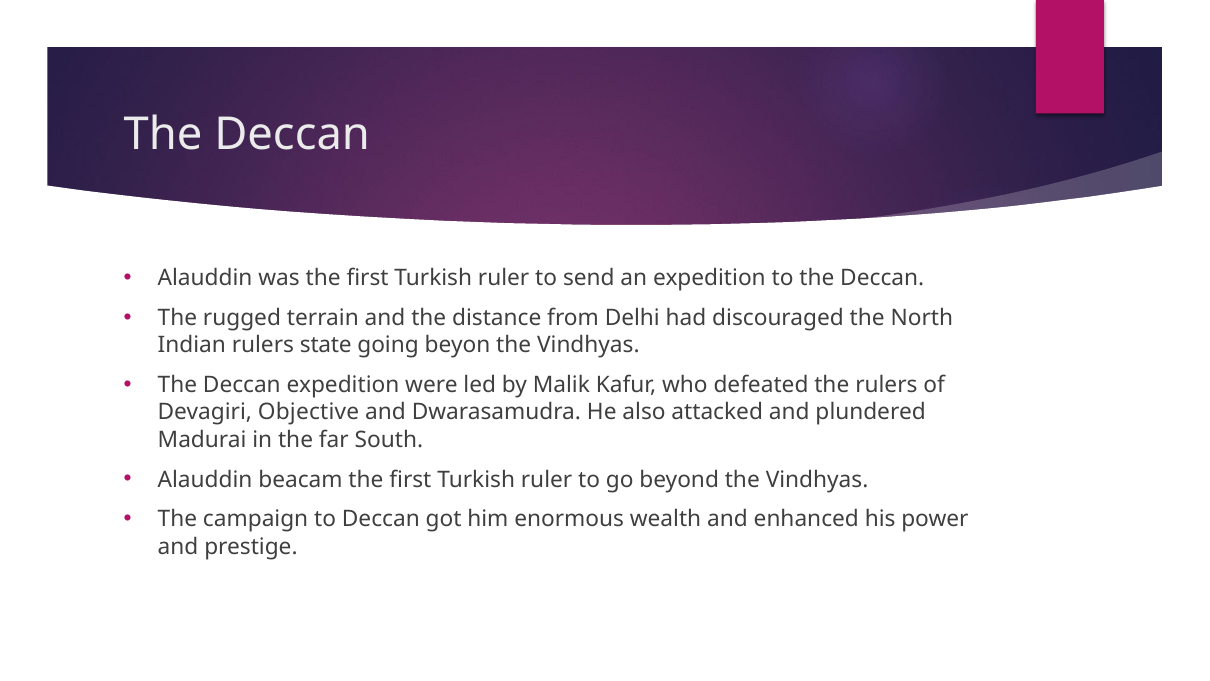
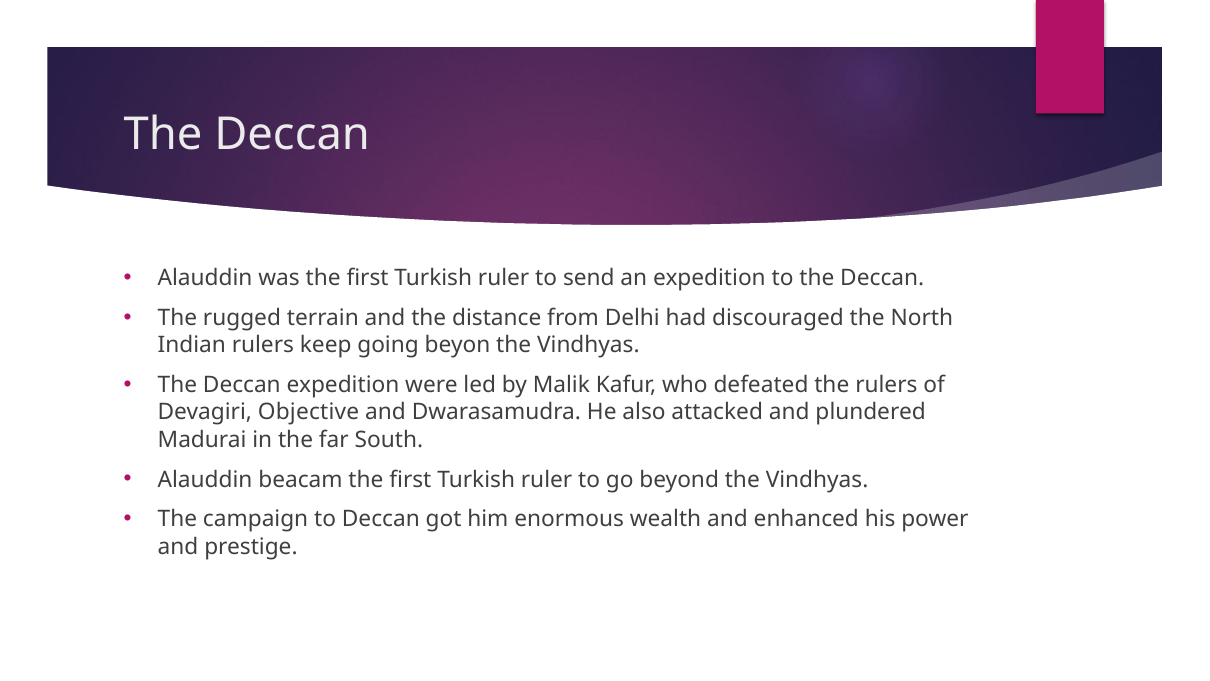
state: state -> keep
